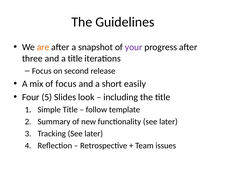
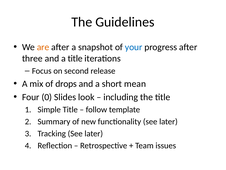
your colour: purple -> blue
of focus: focus -> drops
easily: easily -> mean
5: 5 -> 0
